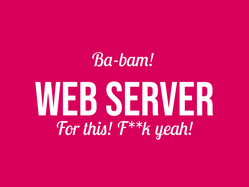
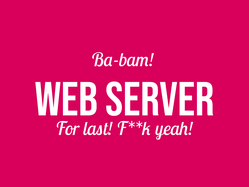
this: this -> last
